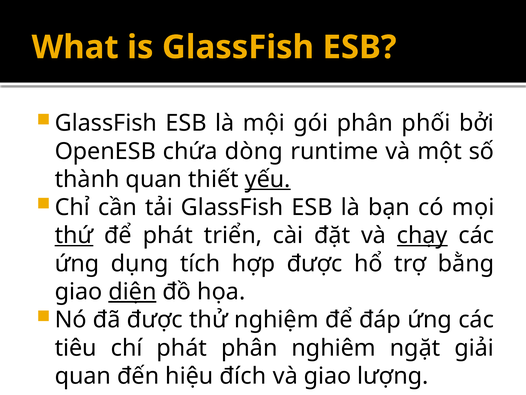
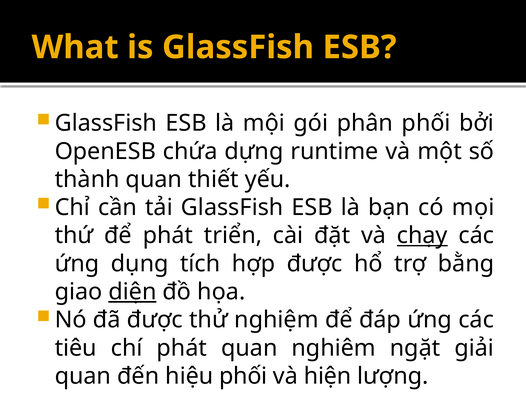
dòng: dòng -> dựng
yếu underline: present -> none
thứ underline: present -> none
phát phân: phân -> quan
hiệu đích: đích -> phối
và giao: giao -> hiện
